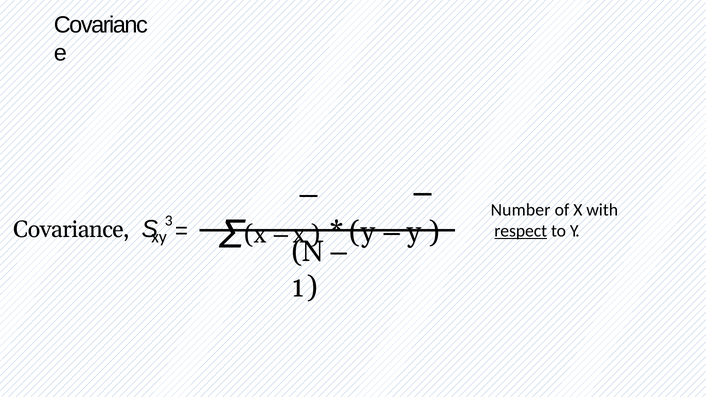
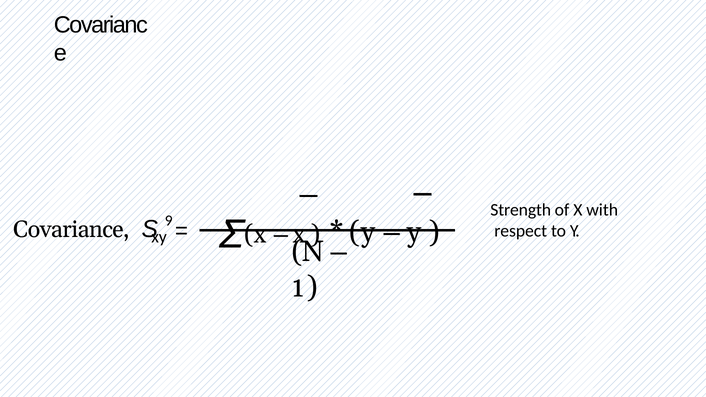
Number: Number -> Strength
3: 3 -> 9
respect underline: present -> none
